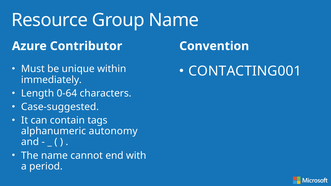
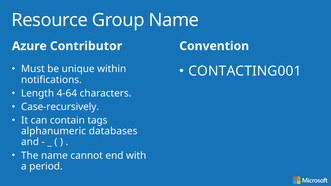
immediately: immediately -> notifications
0-64: 0-64 -> 4-64
Case-suggested: Case-suggested -> Case-recursively
autonomy: autonomy -> databases
